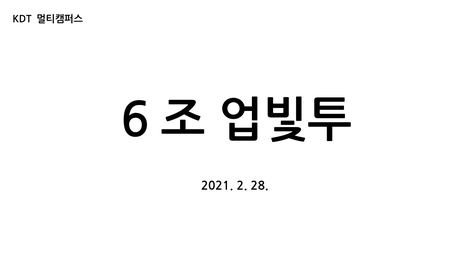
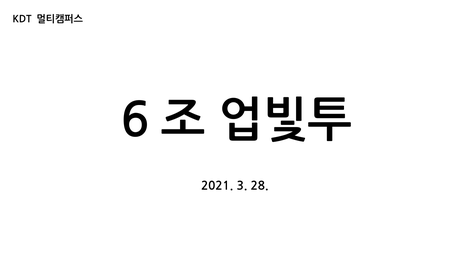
2: 2 -> 3
